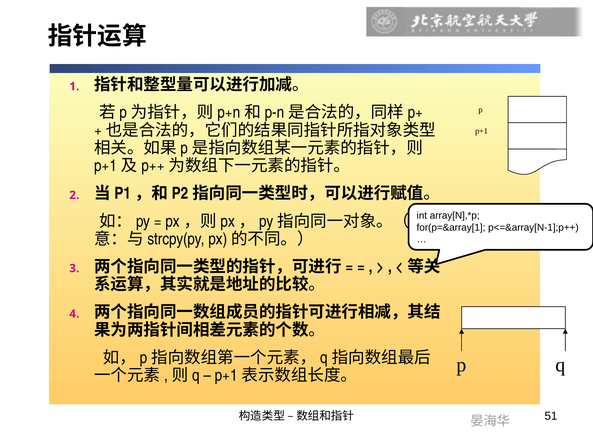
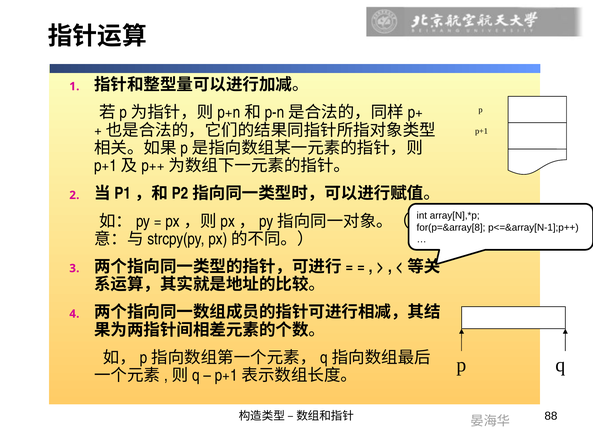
for(p=&array[1: for(p=&array[1 -> for(p=&array[8
51: 51 -> 88
